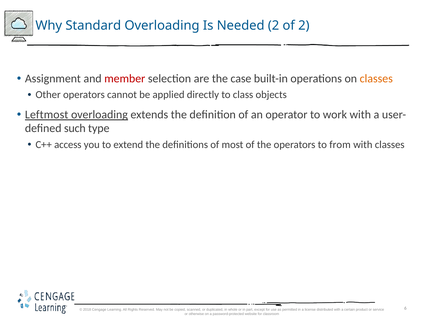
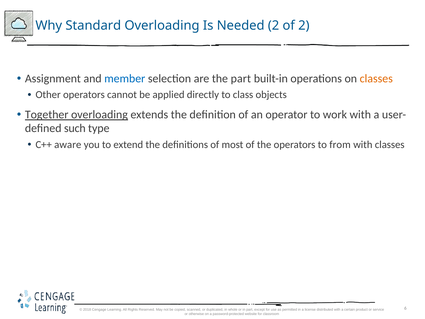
member colour: red -> blue
the case: case -> part
Leftmost: Leftmost -> Together
access: access -> aware
